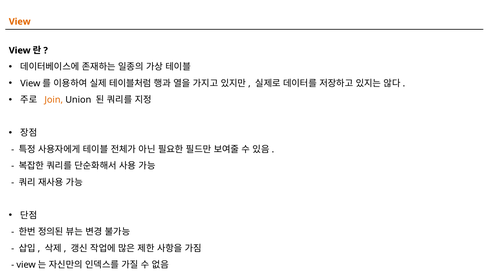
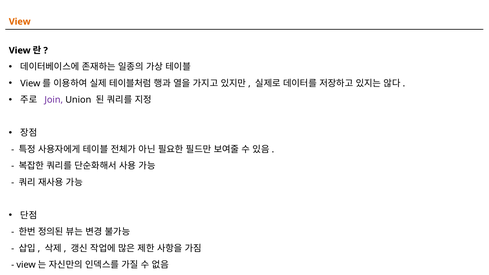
Join colour: orange -> purple
